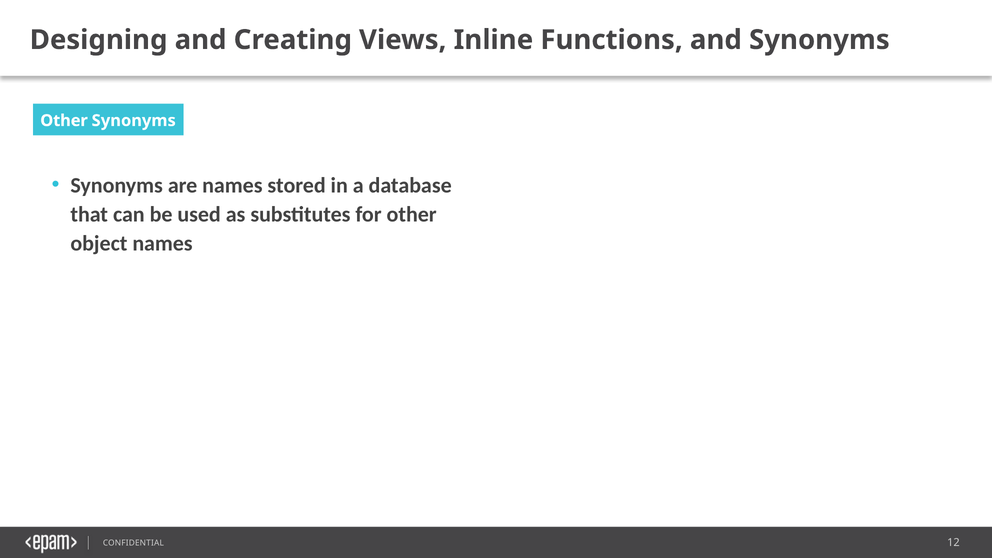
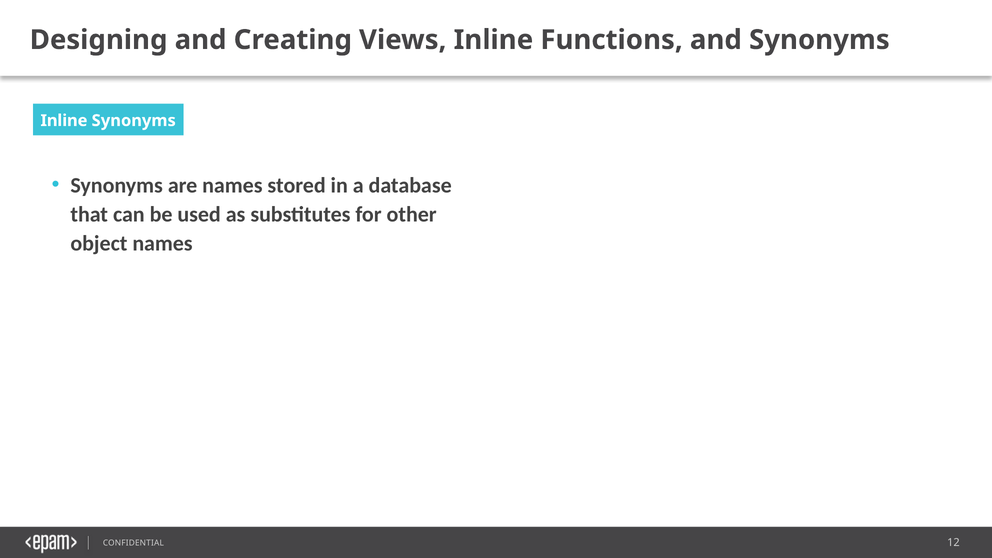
Other at (64, 121): Other -> Inline
